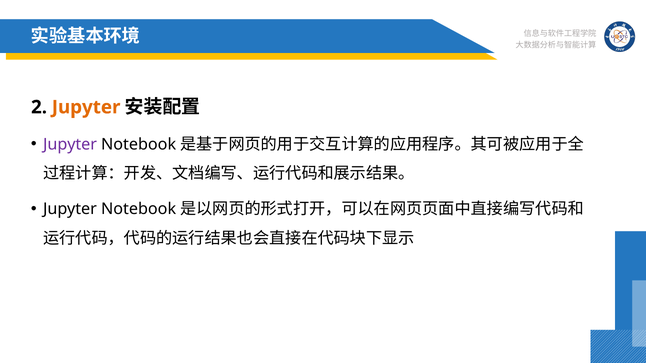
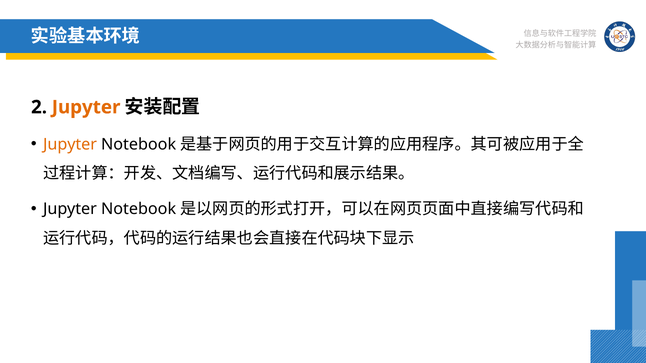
Jupyter at (70, 144) colour: purple -> orange
